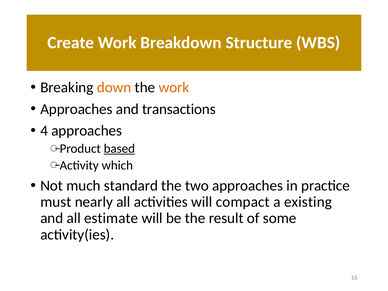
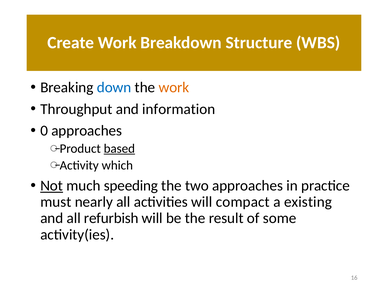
down colour: orange -> blue
Approaches at (76, 109): Approaches -> Throughput
transactions: transactions -> information
4: 4 -> 0
Not underline: none -> present
standard: standard -> speeding
estimate: estimate -> refurbish
